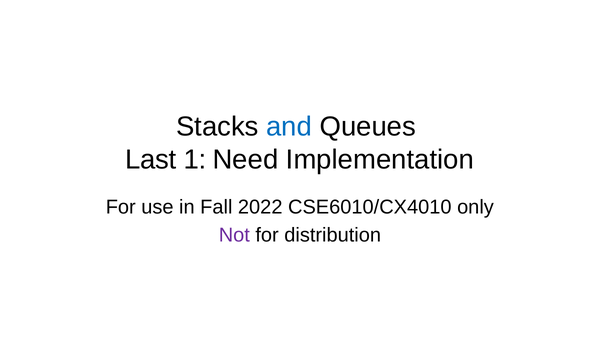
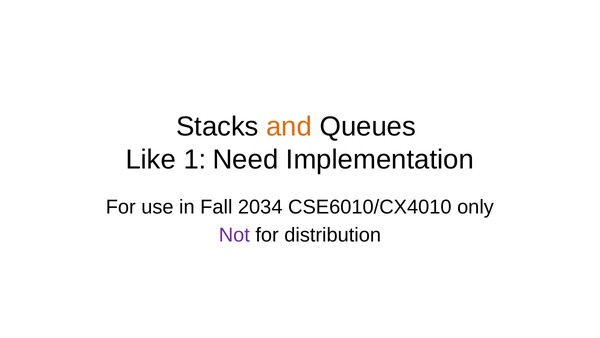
and colour: blue -> orange
Last: Last -> Like
2022: 2022 -> 2034
